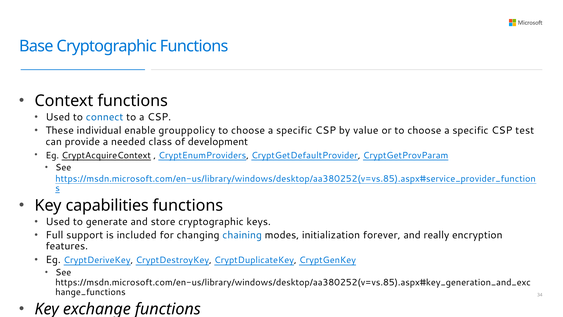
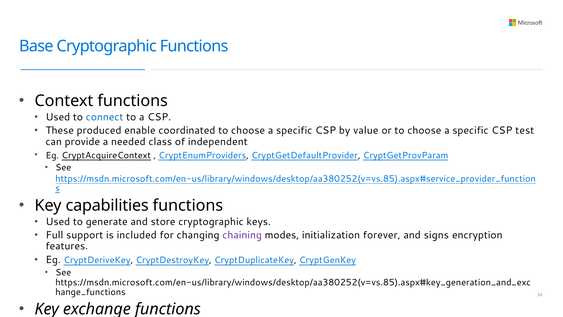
individual: individual -> produced
grouppolicy: grouppolicy -> coordinated
development: development -> independent
chaining colour: blue -> purple
really: really -> signs
